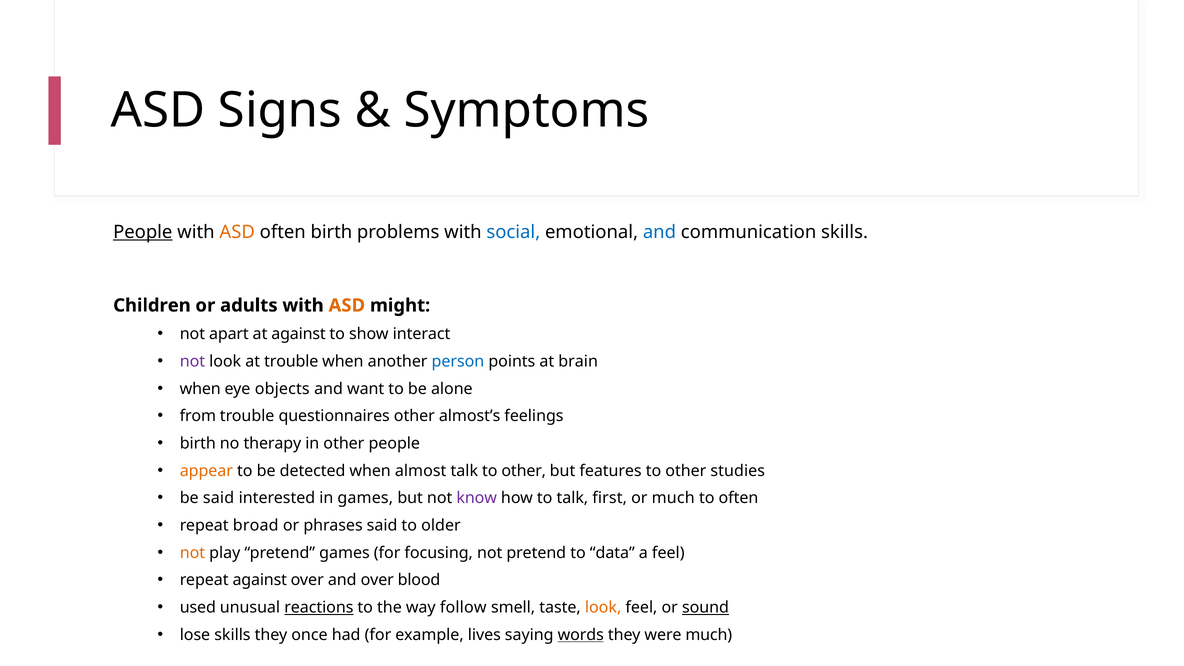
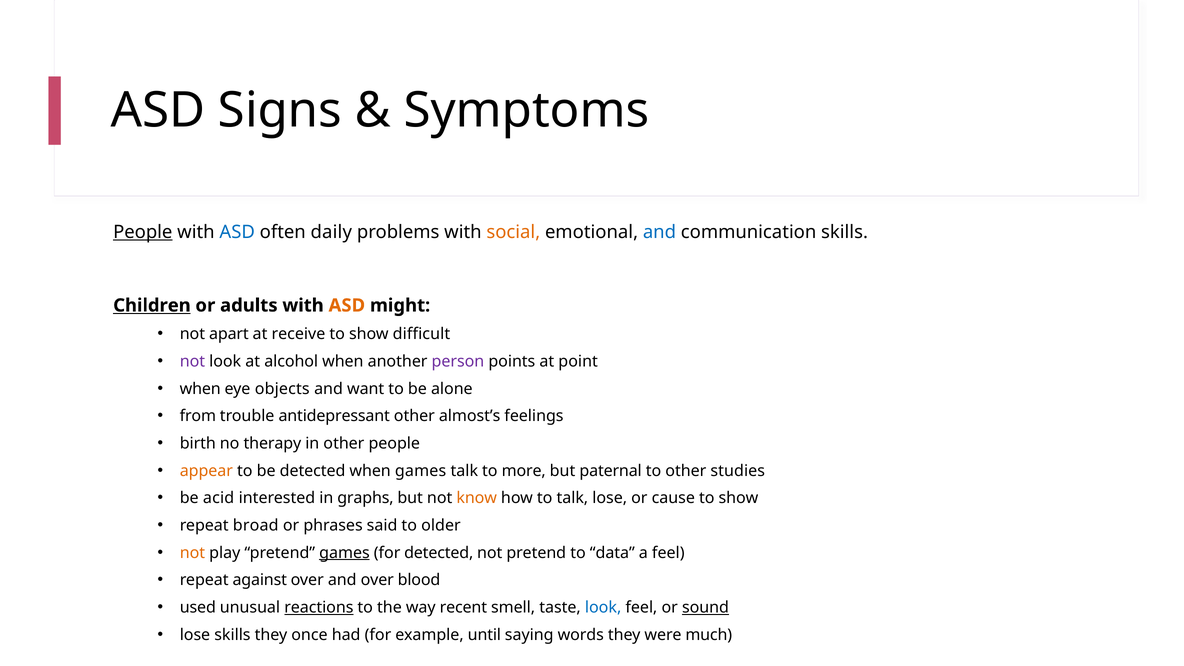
ASD at (237, 232) colour: orange -> blue
often birth: birth -> daily
social colour: blue -> orange
Children underline: none -> present
at against: against -> receive
interact: interact -> difficult
at trouble: trouble -> alcohol
person colour: blue -> purple
brain: brain -> point
questionnaires: questionnaires -> antidepressant
when almost: almost -> games
talk to other: other -> more
features: features -> paternal
be said: said -> acid
in games: games -> graphs
know colour: purple -> orange
talk first: first -> lose
or much: much -> cause
often at (738, 498): often -> show
games at (344, 553) underline: none -> present
for focusing: focusing -> detected
follow: follow -> recent
look at (603, 607) colour: orange -> blue
lives: lives -> until
words underline: present -> none
